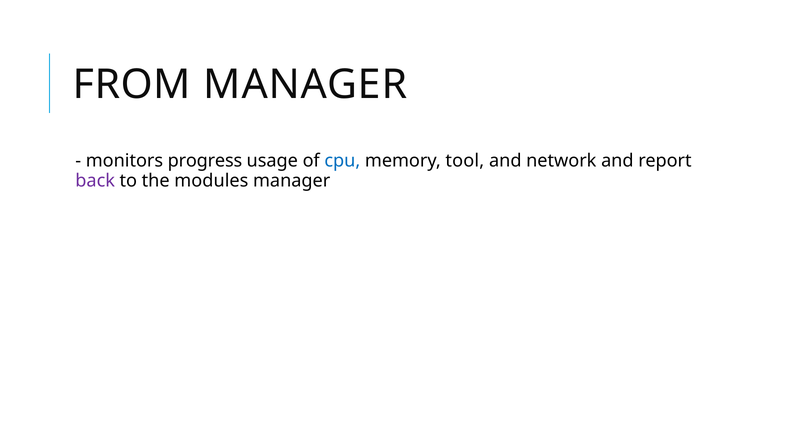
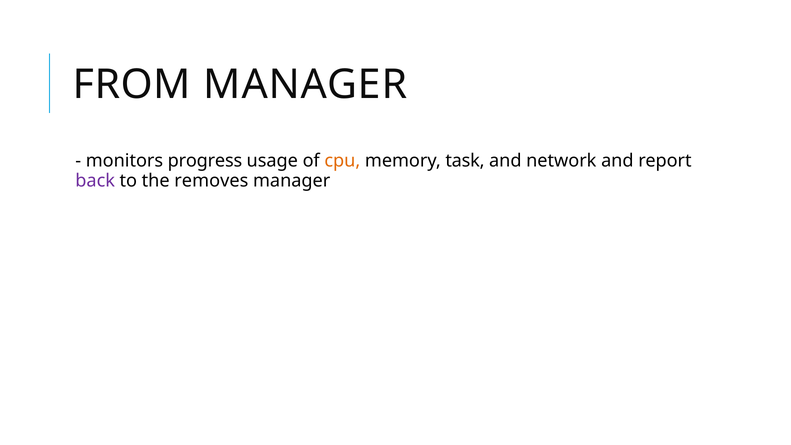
cpu colour: blue -> orange
tool: tool -> task
modules: modules -> removes
